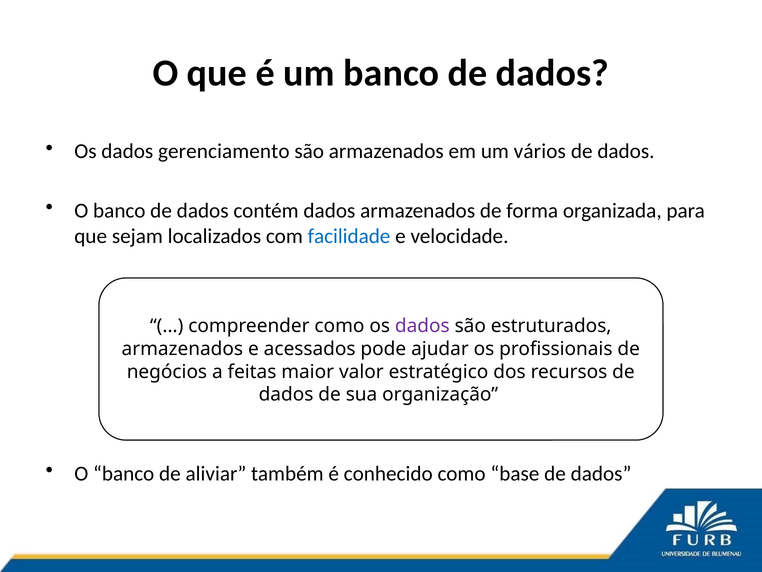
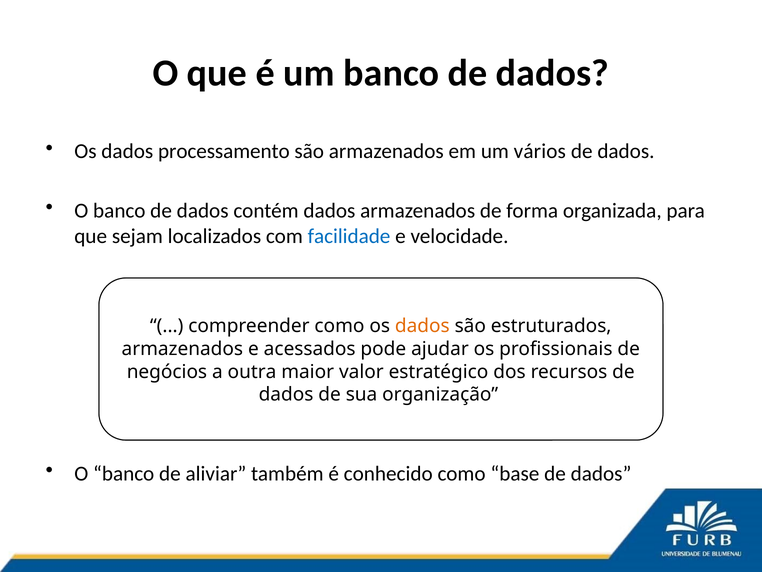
gerenciamento: gerenciamento -> processamento
dados at (422, 326) colour: purple -> orange
feitas: feitas -> outra
